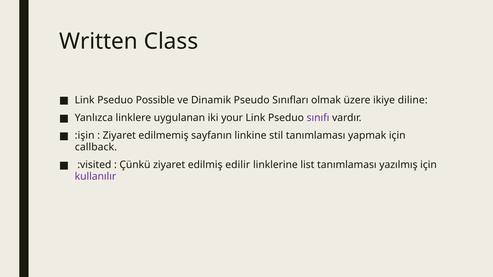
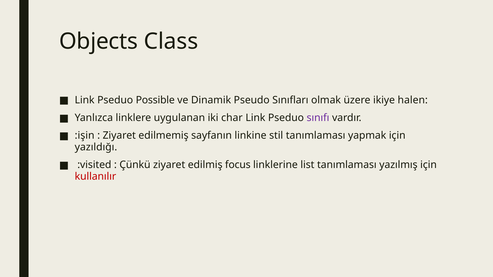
Written: Written -> Objects
diline: diline -> halen
your: your -> char
callback: callback -> yazıldığı
edilir: edilir -> focus
kullanılır colour: purple -> red
